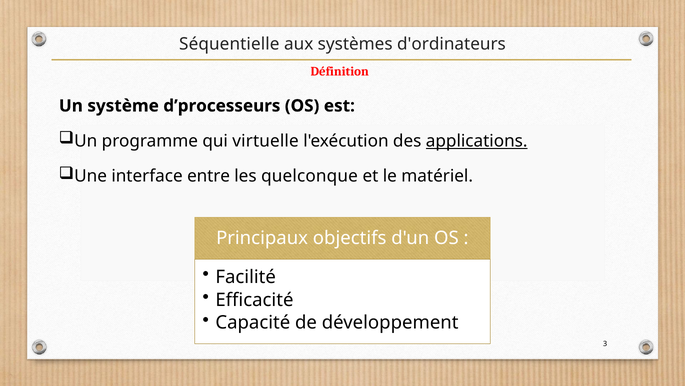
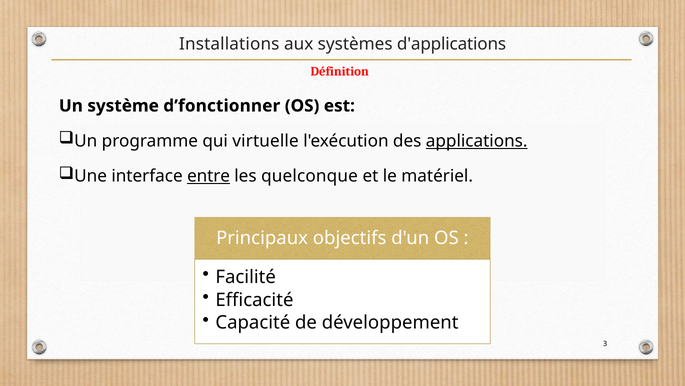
Séquentielle: Séquentielle -> Installations
d'ordinateurs: d'ordinateurs -> d'applications
d’processeurs: d’processeurs -> d’fonctionner
entre underline: none -> present
